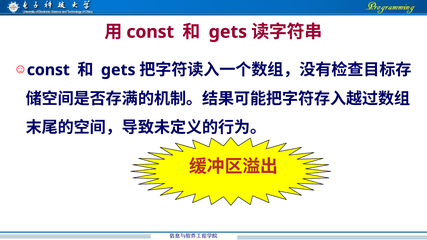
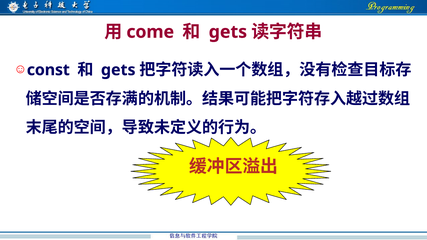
const at (150, 32): const -> come
